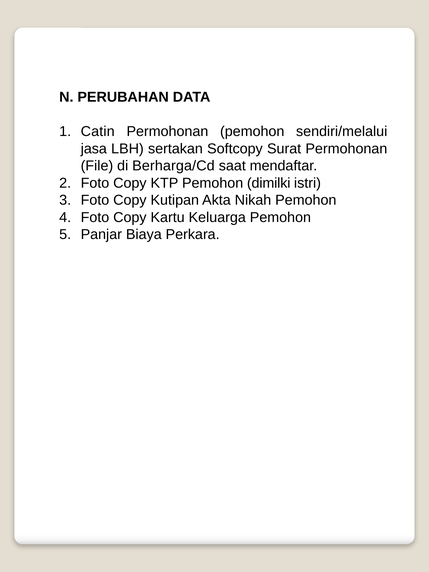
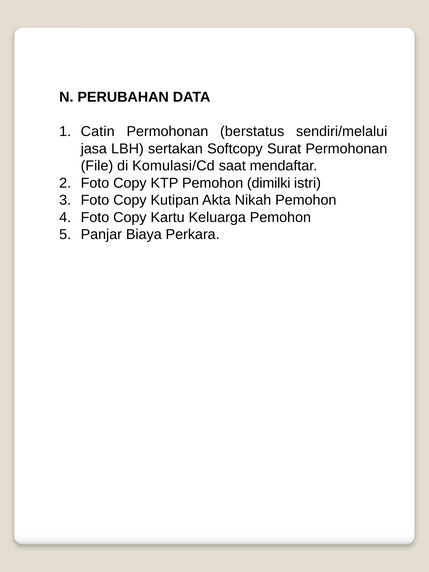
Permohonan pemohon: pemohon -> berstatus
Berharga/Cd: Berharga/Cd -> Komulasi/Cd
